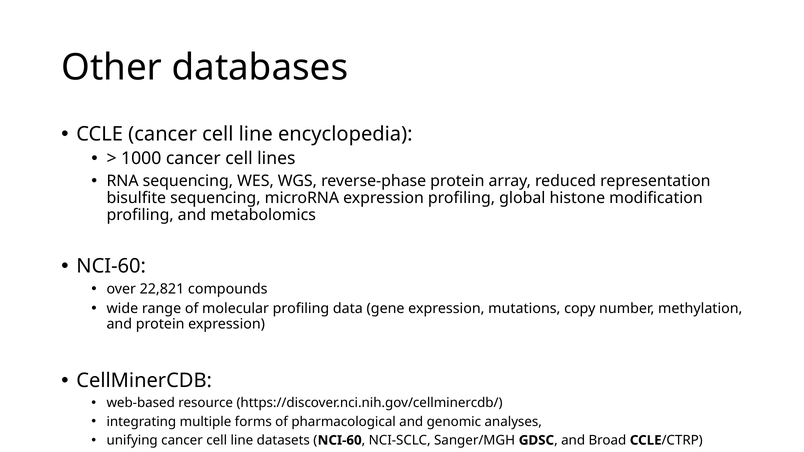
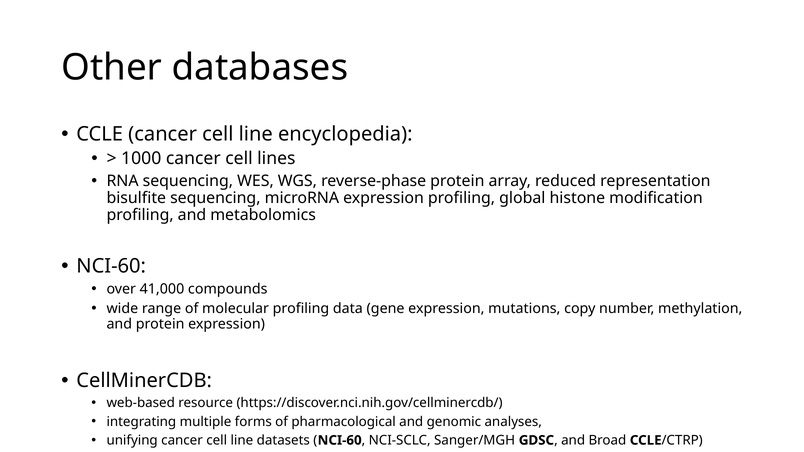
22,821: 22,821 -> 41,000
